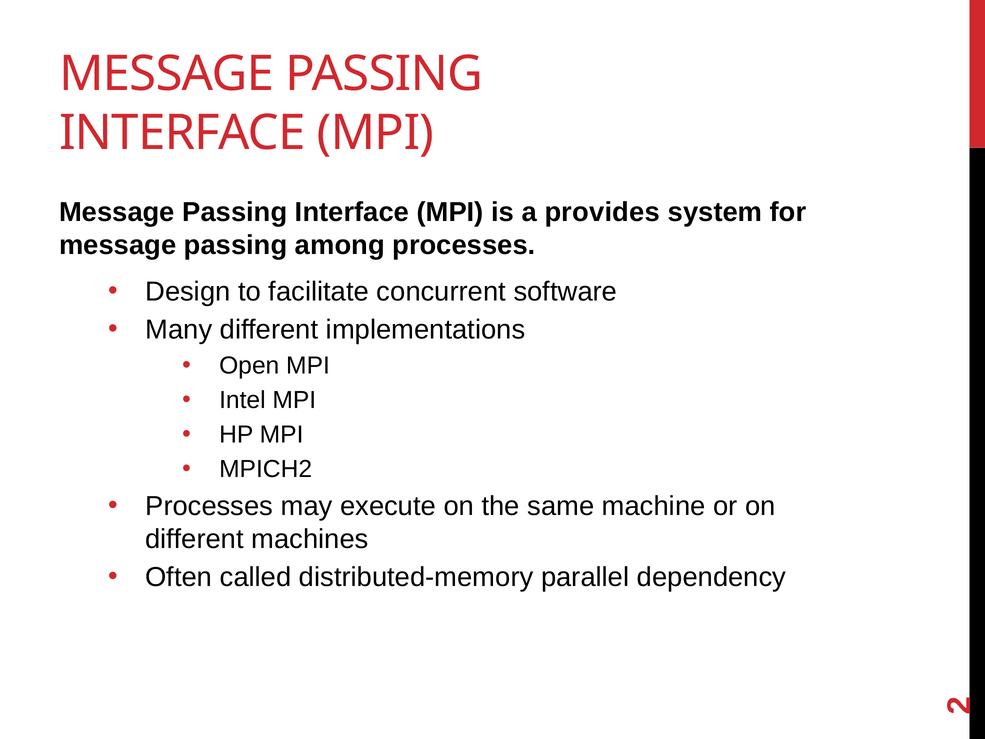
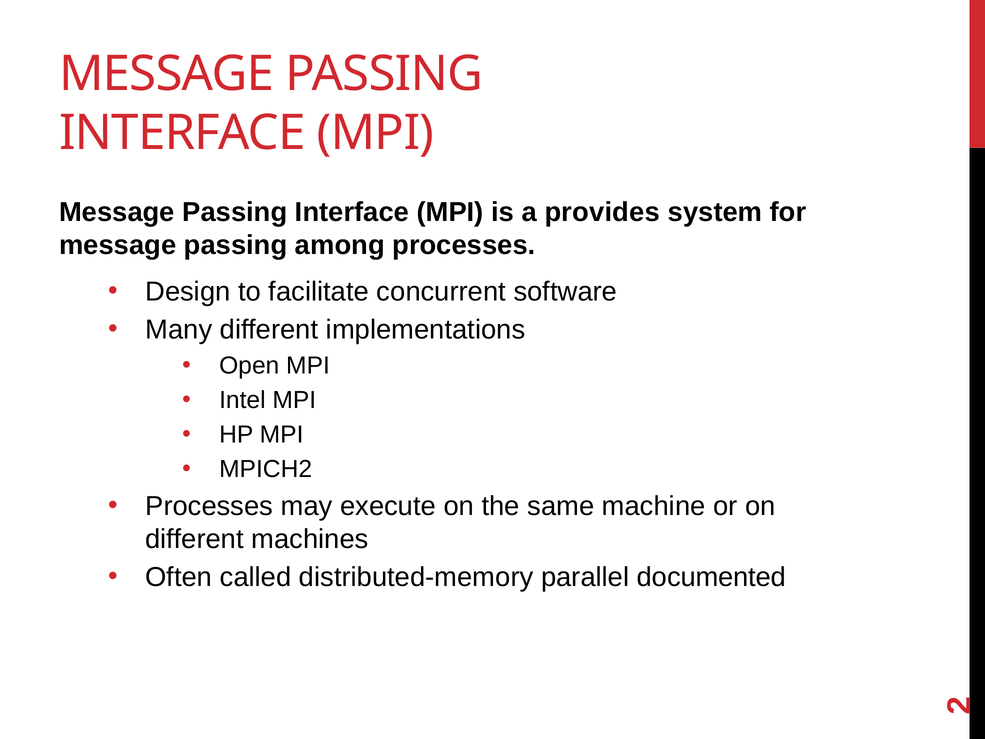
dependency: dependency -> documented
